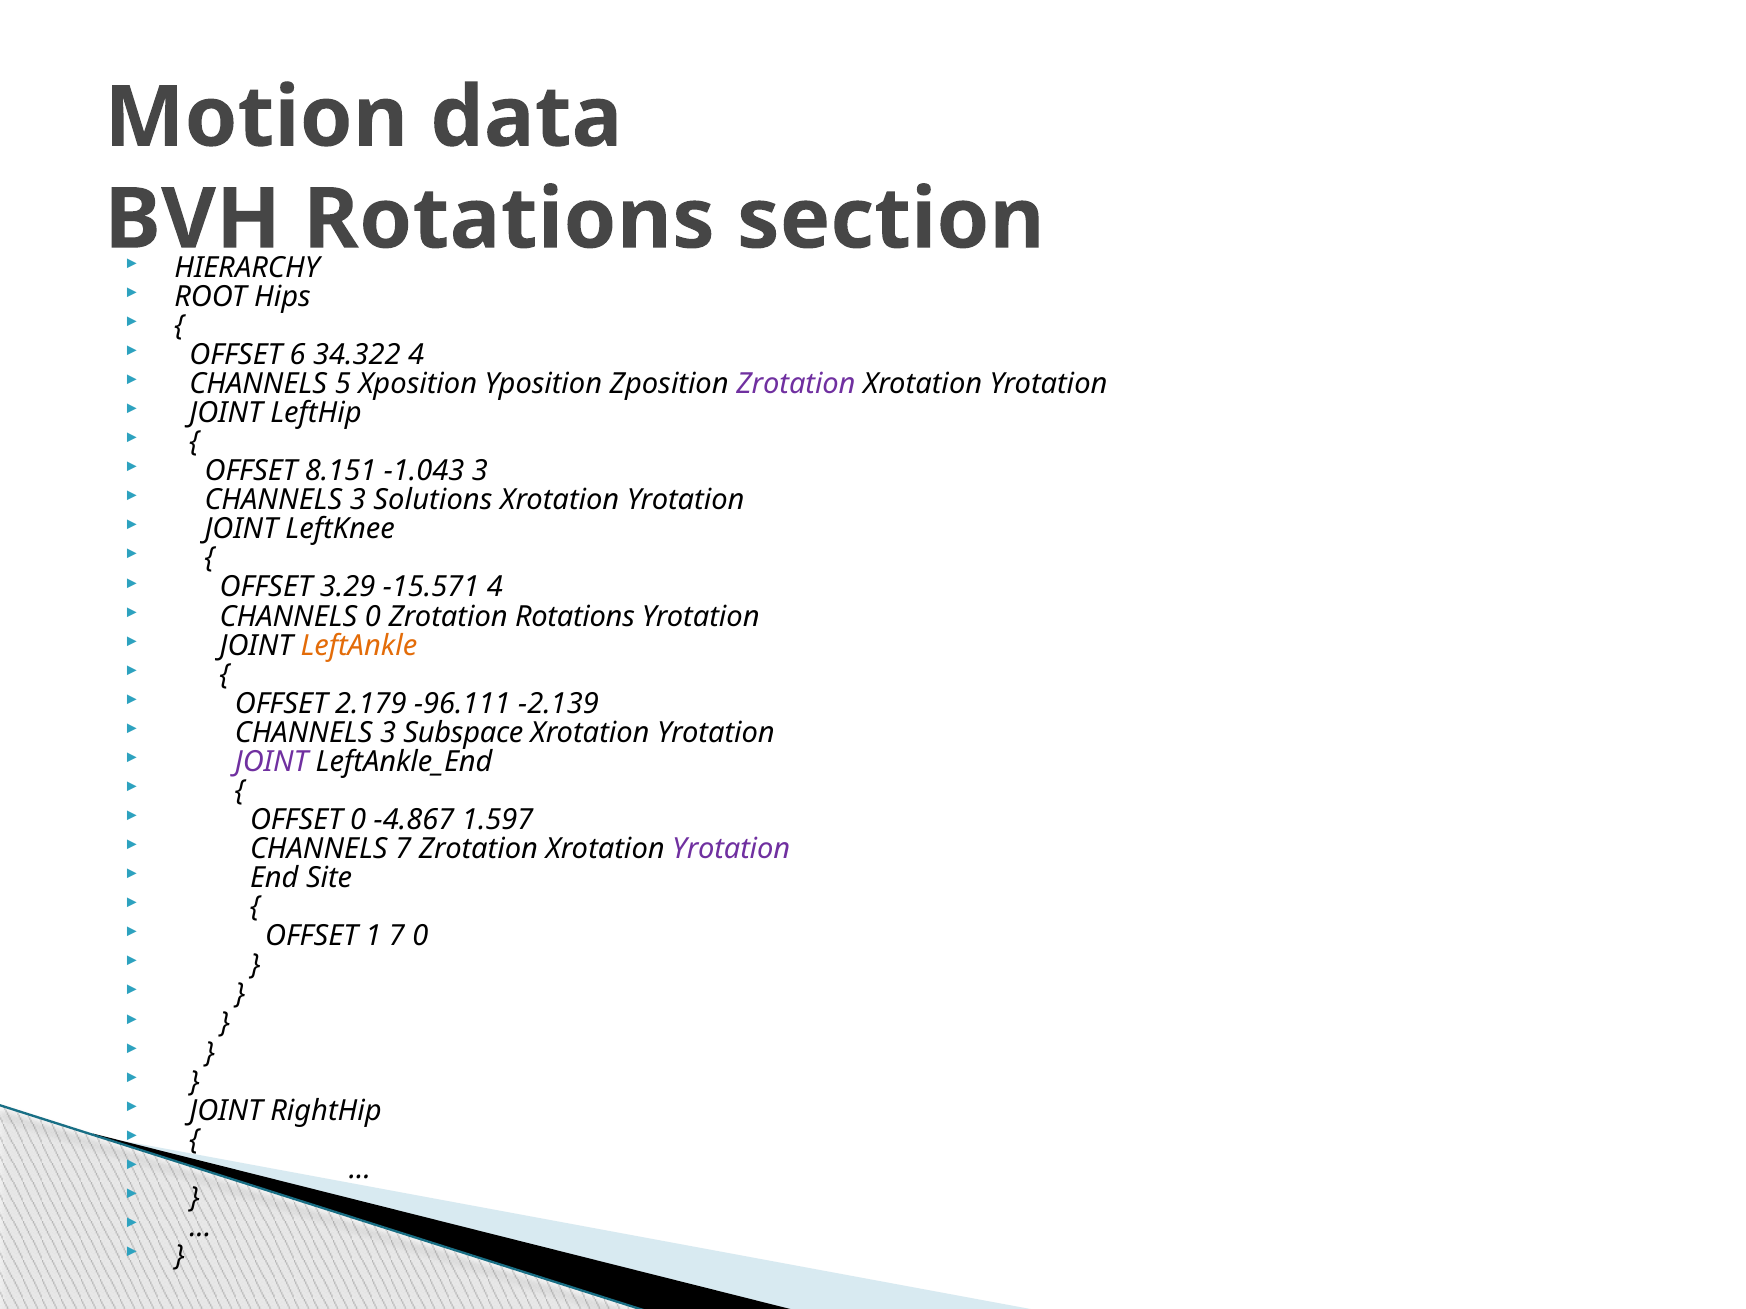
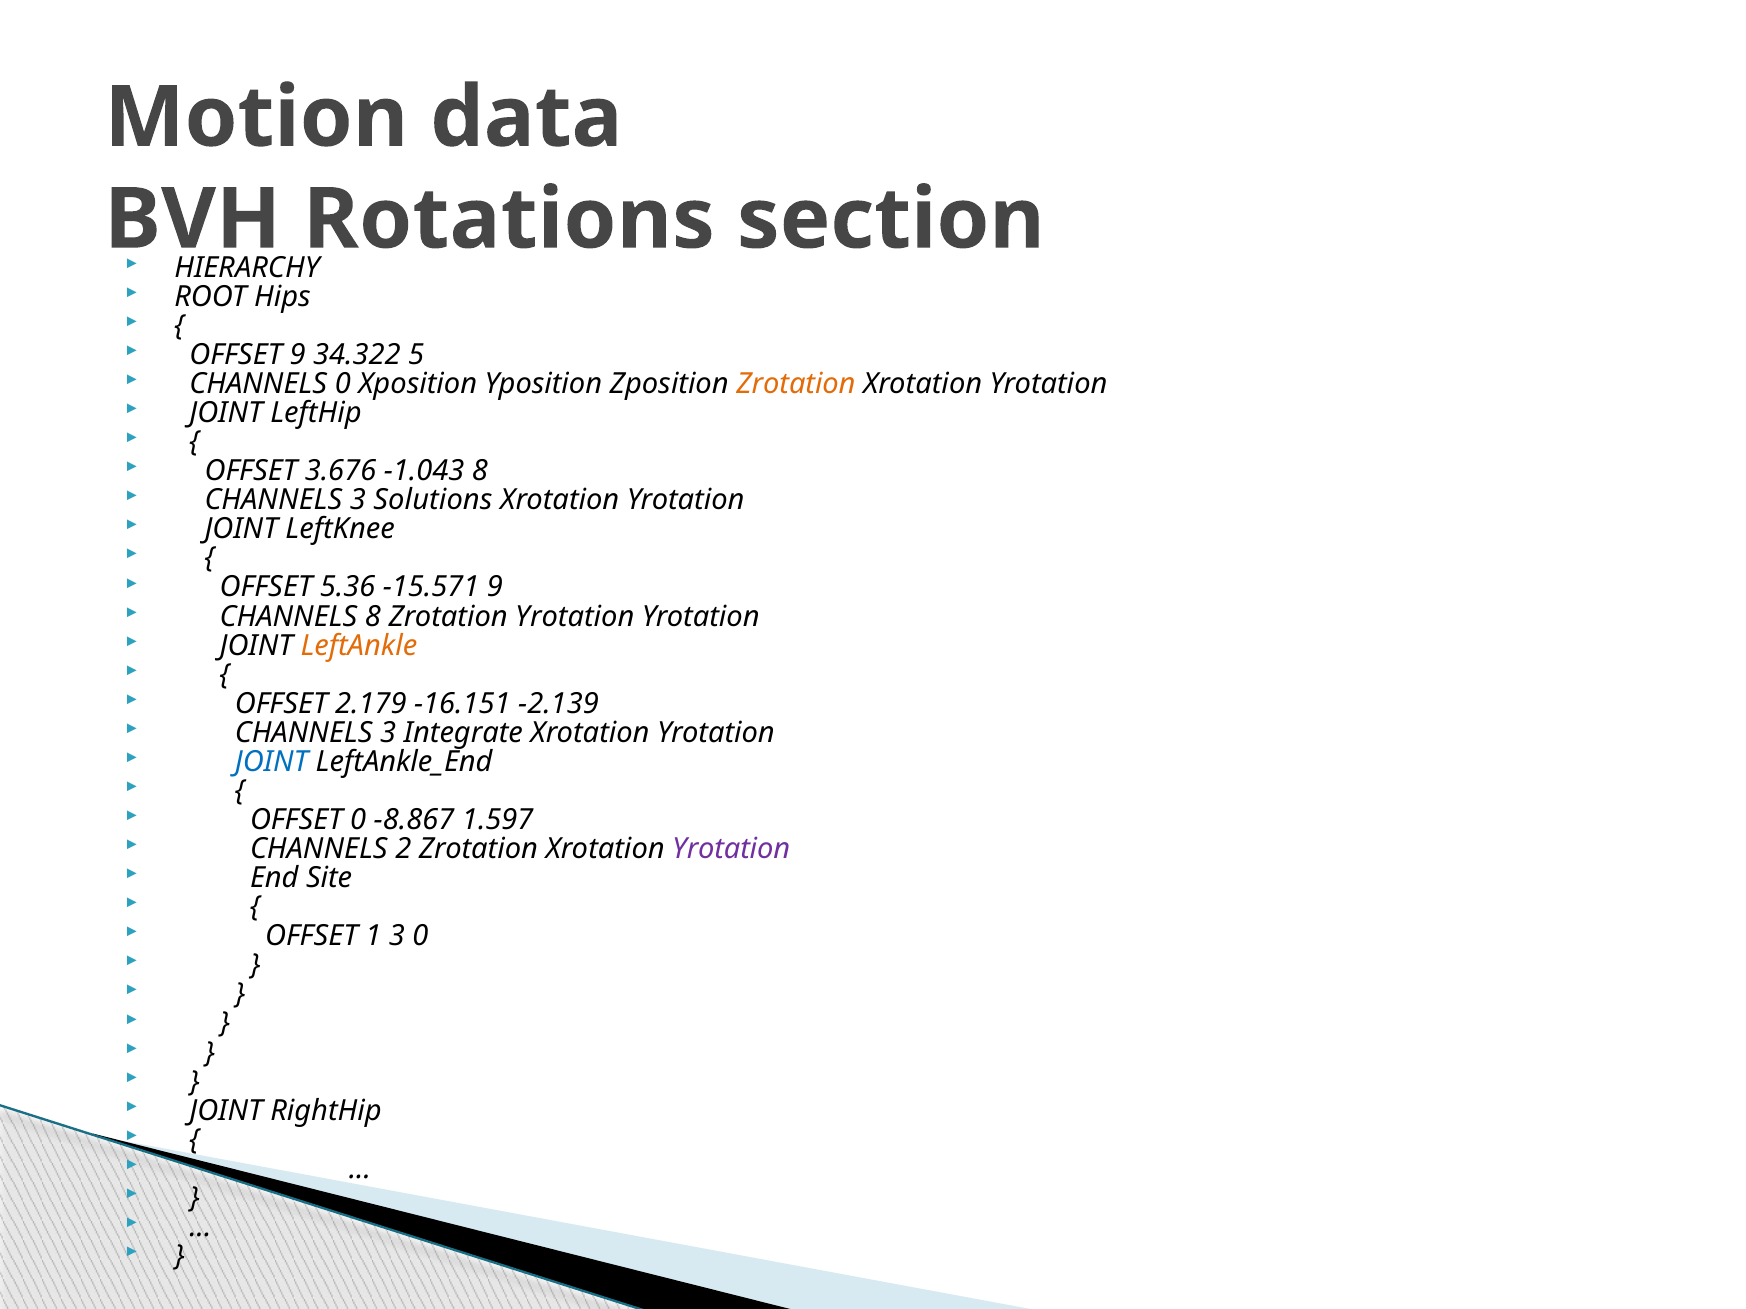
OFFSET 6: 6 -> 9
34.322 4: 4 -> 5
CHANNELS 5: 5 -> 0
Zrotation at (796, 384) colour: purple -> orange
8.151: 8.151 -> 3.676
-1.043 3: 3 -> 8
3.29: 3.29 -> 5.36
-15.571 4: 4 -> 9
CHANNELS 0: 0 -> 8
Zrotation Rotations: Rotations -> Yrotation
-96.111: -96.111 -> -16.151
Subspace: Subspace -> Integrate
JOINT at (272, 762) colour: purple -> blue
-4.867: -4.867 -> -8.867
CHANNELS 7: 7 -> 2
1 7: 7 -> 3
